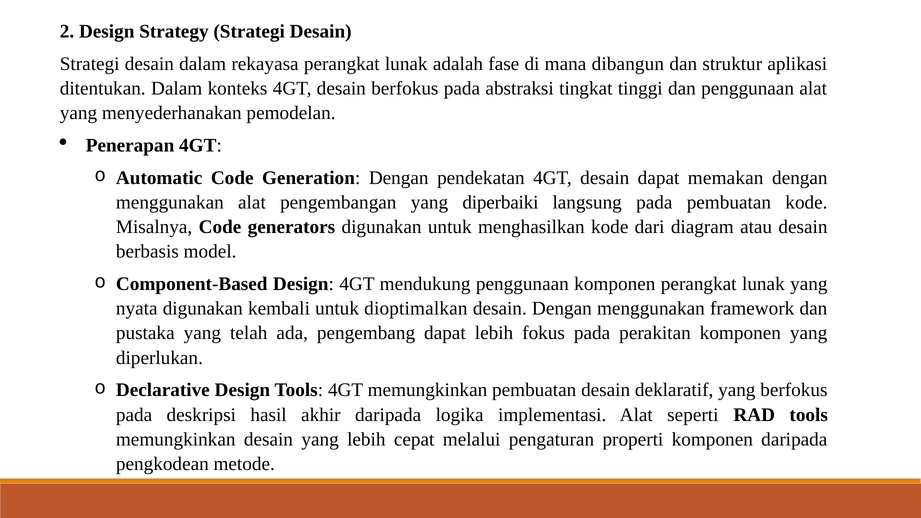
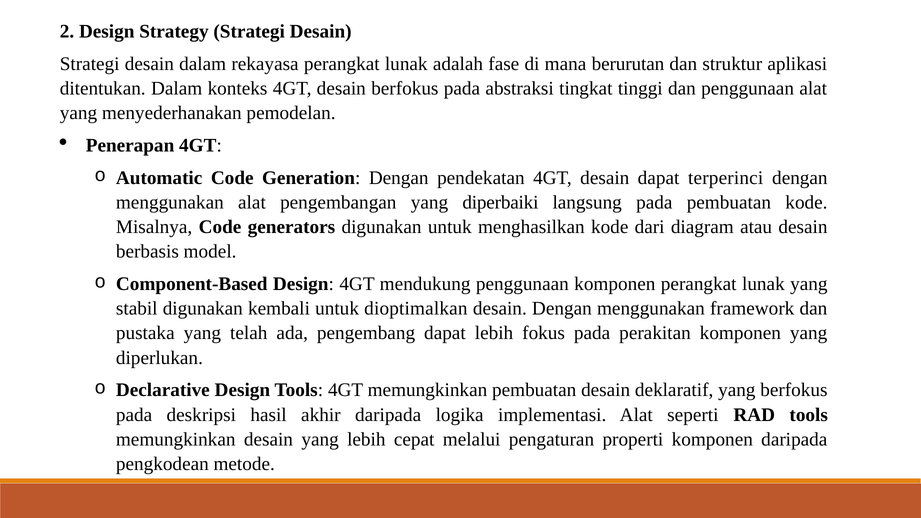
dibangun: dibangun -> berurutan
memakan: memakan -> terperinci
nyata: nyata -> stabil
